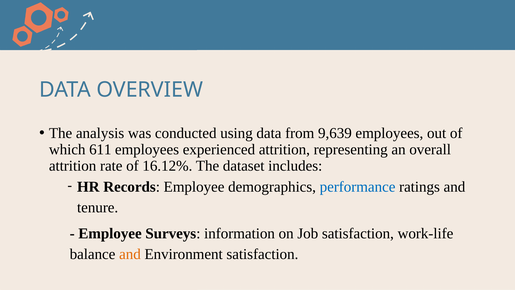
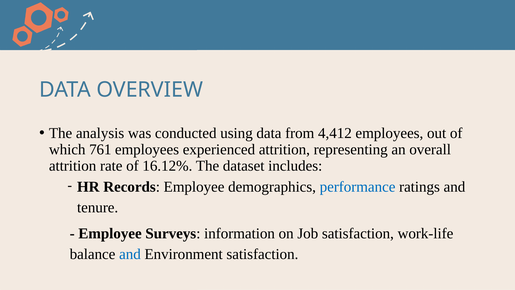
9,639: 9,639 -> 4,412
611: 611 -> 761
and at (130, 254) colour: orange -> blue
